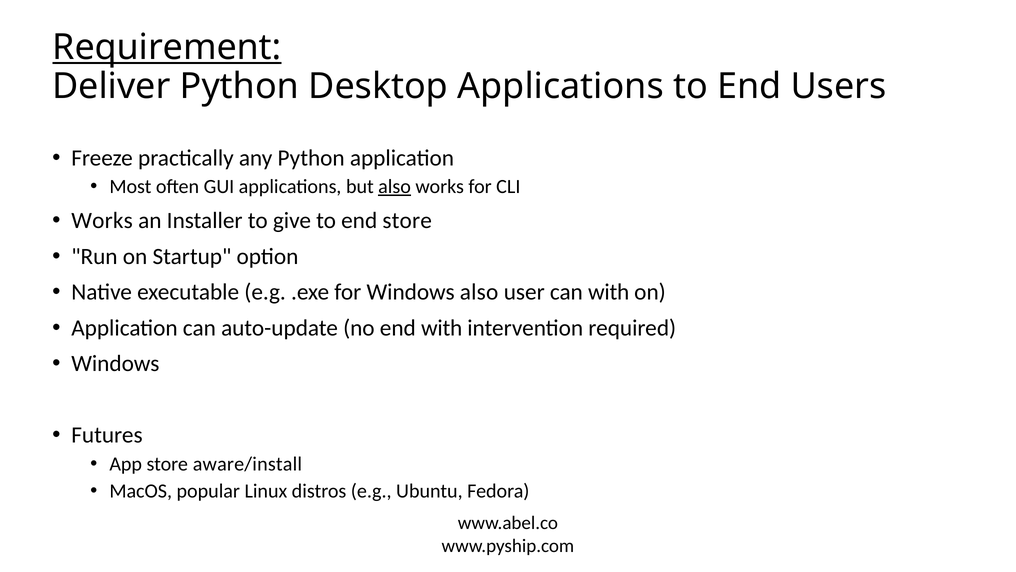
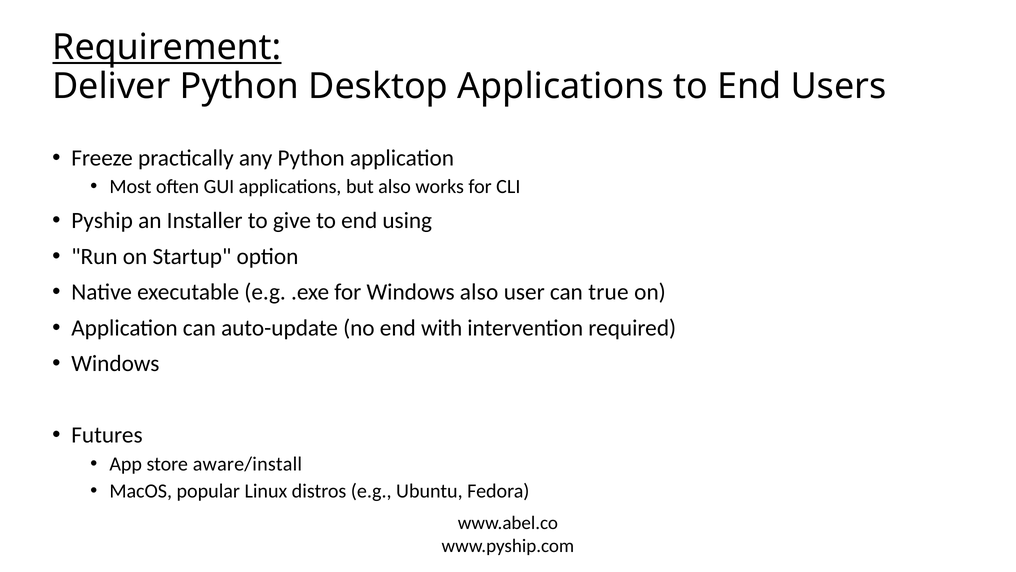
also at (395, 186) underline: present -> none
Works at (102, 220): Works -> Pyship
end store: store -> using
can with: with -> true
